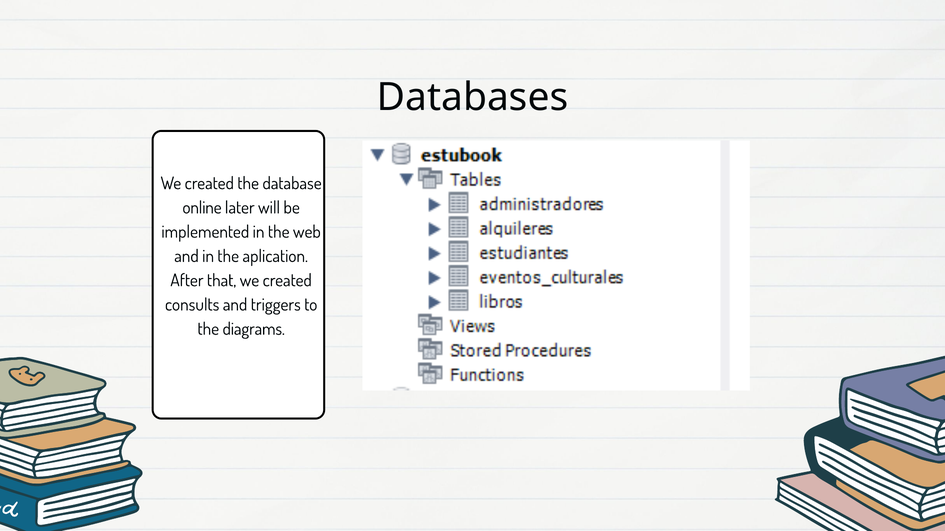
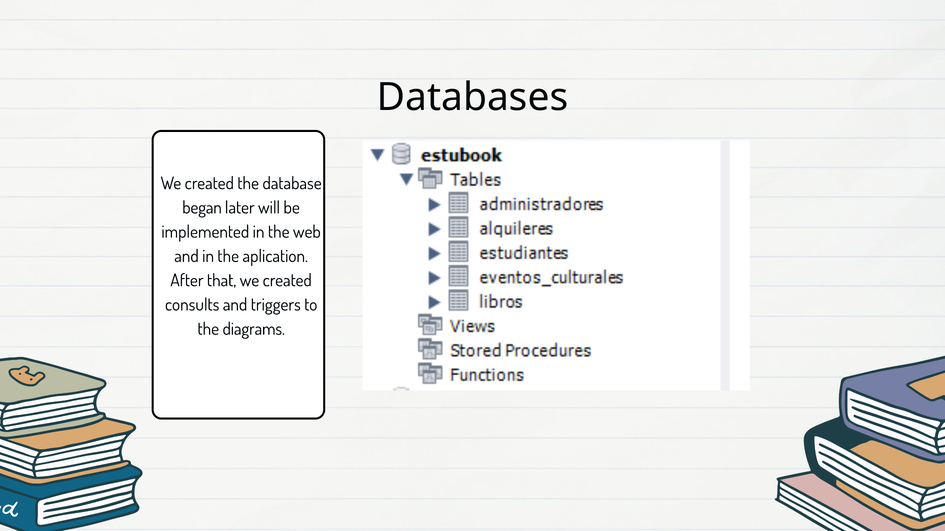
online: online -> began
